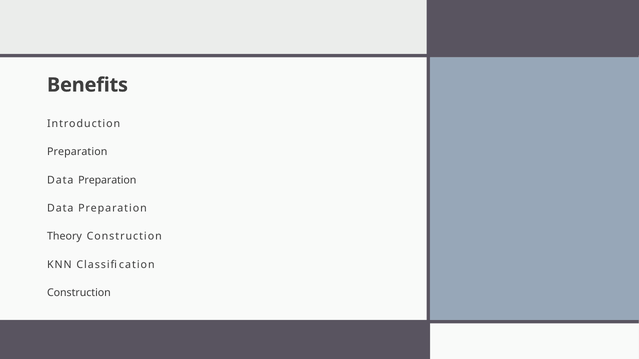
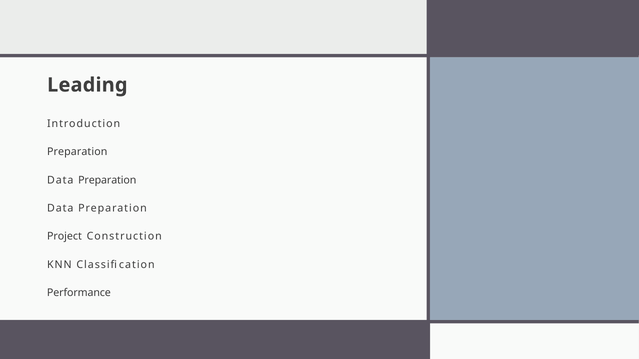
Benefits: Benefits -> Leading
Theory: Theory -> Project
Construction at (79, 293): Construction -> Performance
